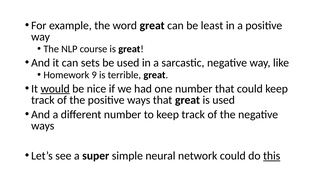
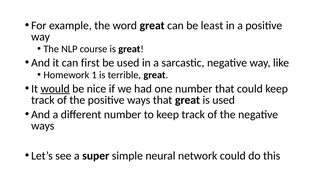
sets: sets -> first
9: 9 -> 1
this underline: present -> none
